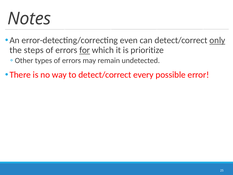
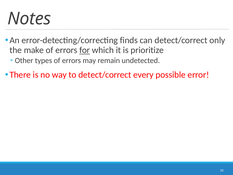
even: even -> finds
only underline: present -> none
steps: steps -> make
